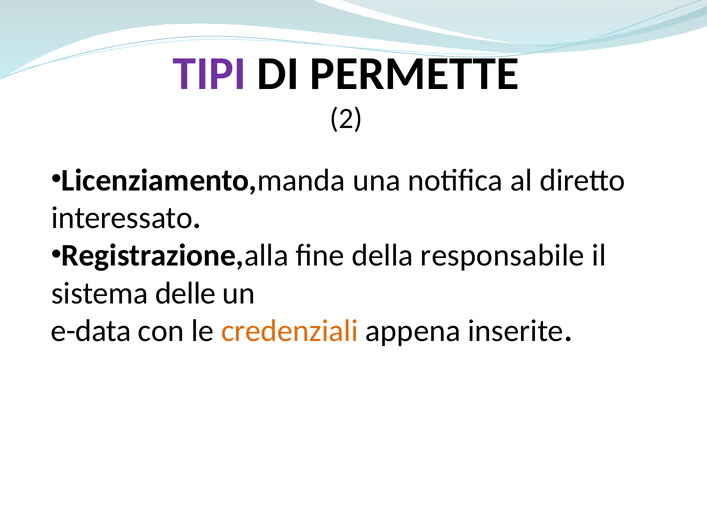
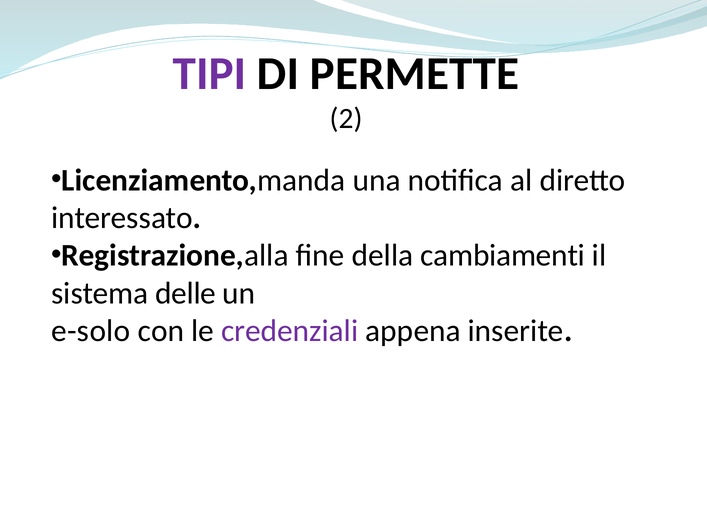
responsabile: responsabile -> cambiamenti
e-data: e-data -> e-solo
credenziali colour: orange -> purple
